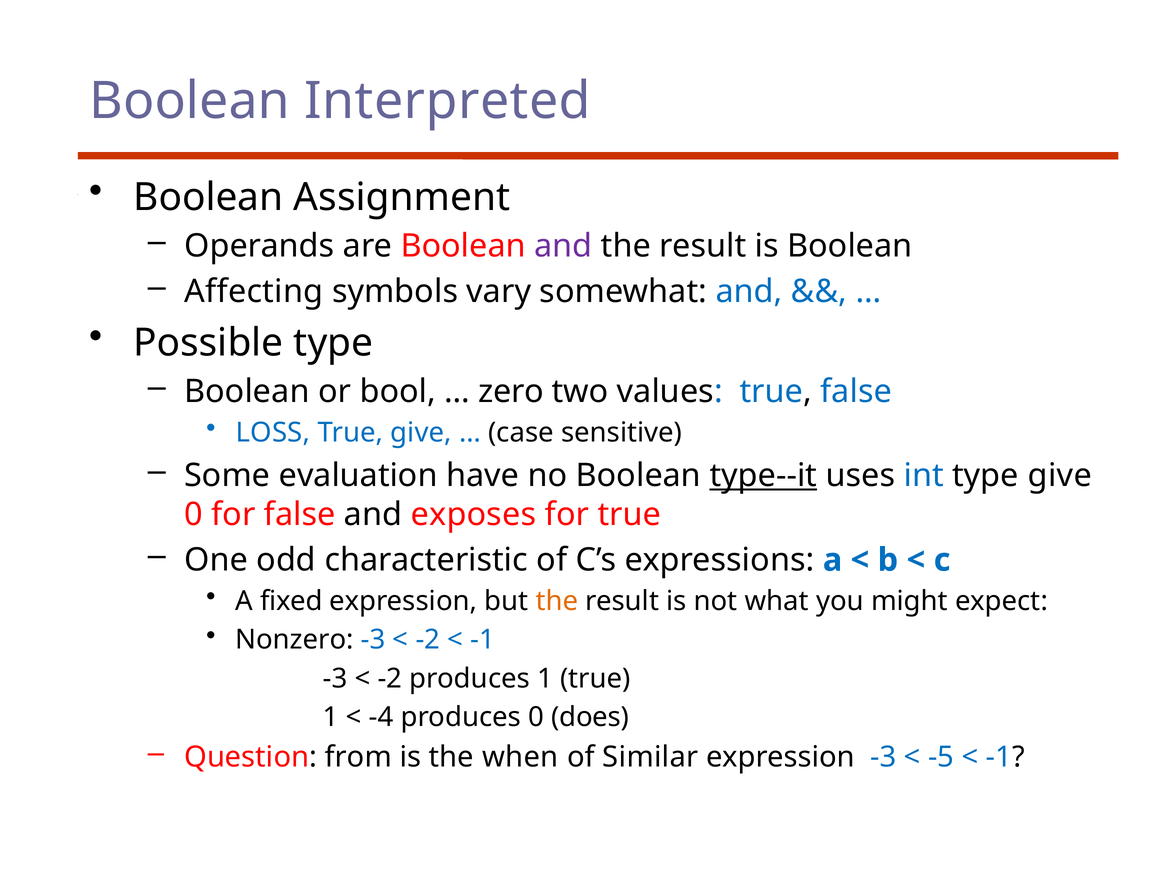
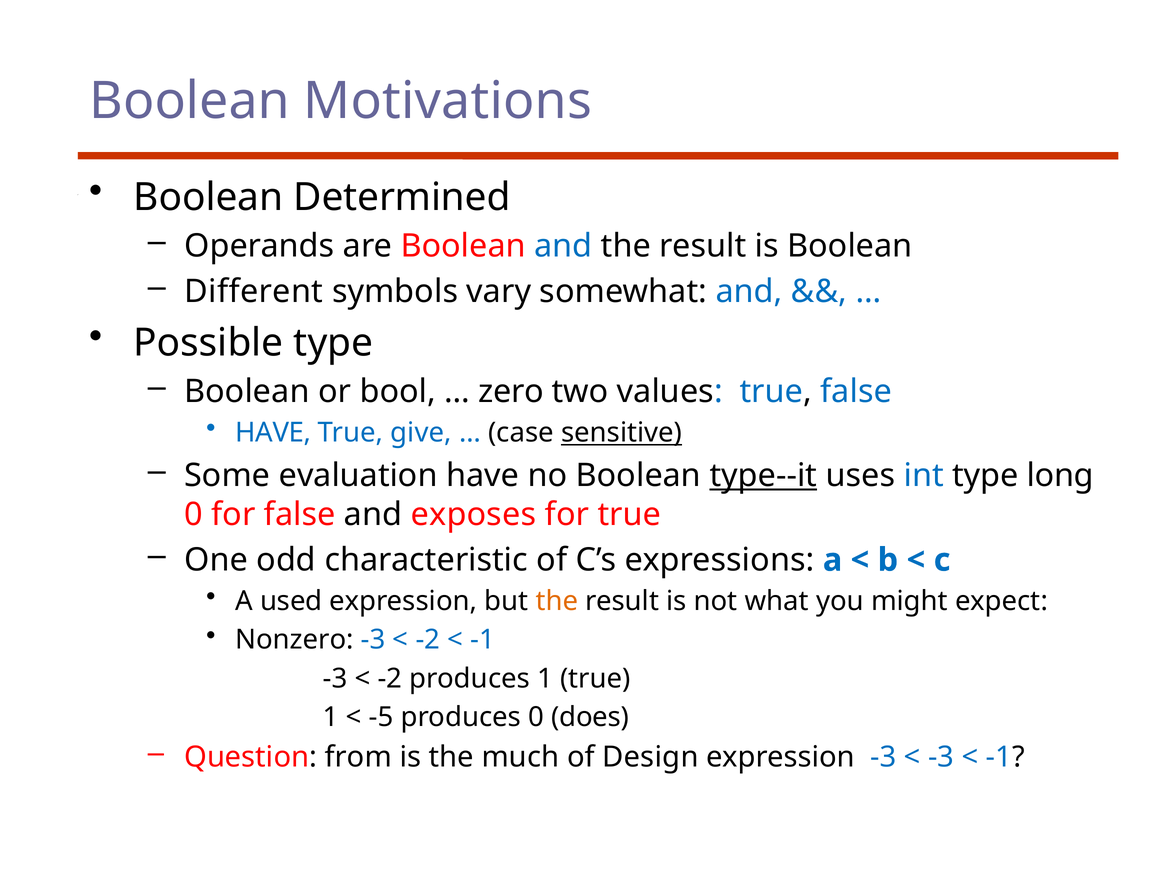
Interpreted: Interpreted -> Motivations
Assignment: Assignment -> Determined
and at (563, 246) colour: purple -> blue
Affecting: Affecting -> Different
LOSS at (273, 432): LOSS -> HAVE
sensitive underline: none -> present
type give: give -> long
fixed: fixed -> used
-4: -4 -> -5
when: when -> much
Similar: Similar -> Design
-5 at (941, 757): -5 -> -3
